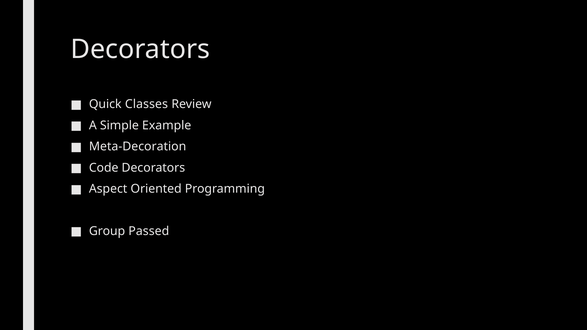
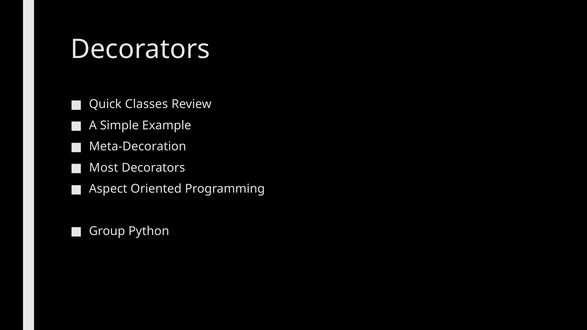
Code: Code -> Most
Passed: Passed -> Python
